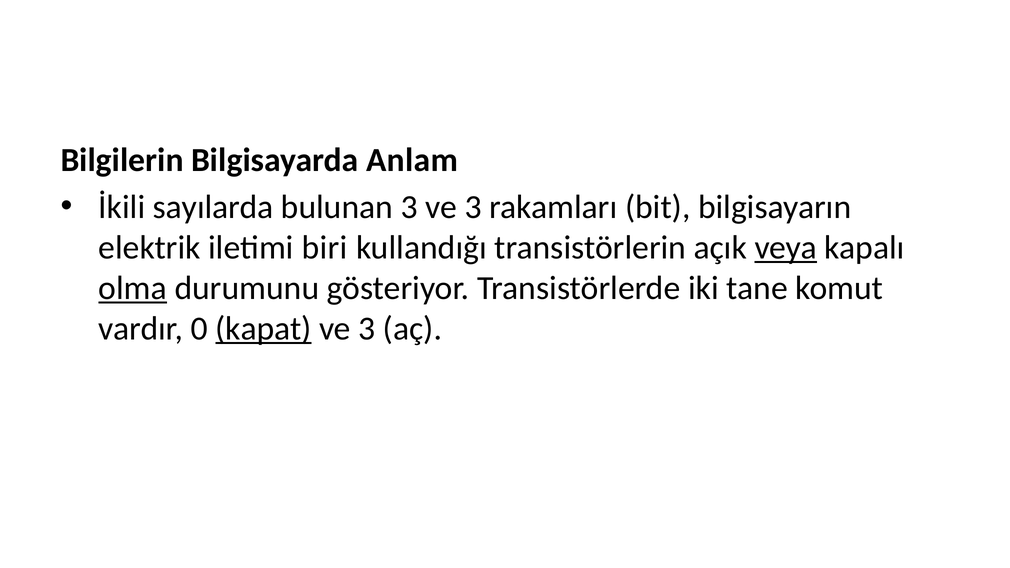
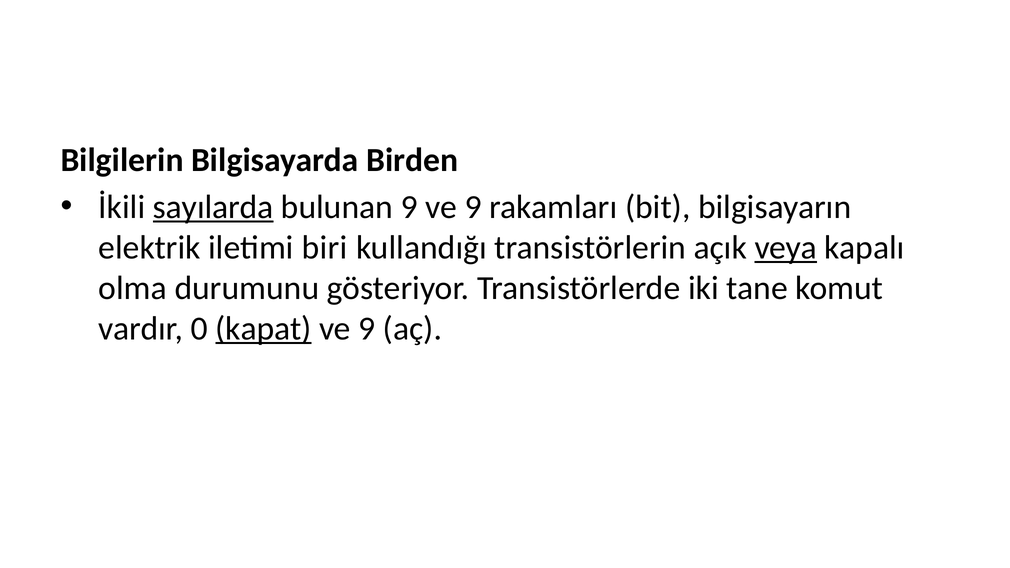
Anlam: Anlam -> Birden
sayılarda underline: none -> present
bulunan 3: 3 -> 9
3 at (473, 207): 3 -> 9
olma underline: present -> none
3 at (367, 329): 3 -> 9
